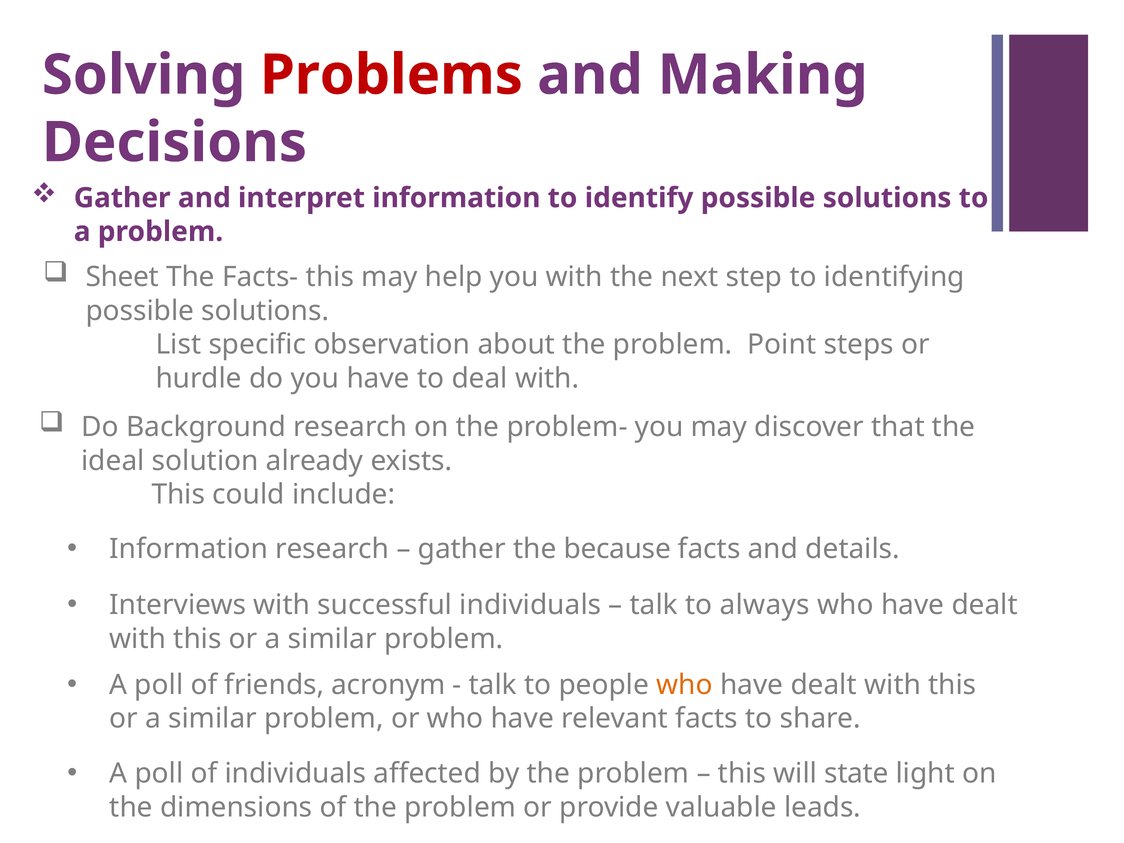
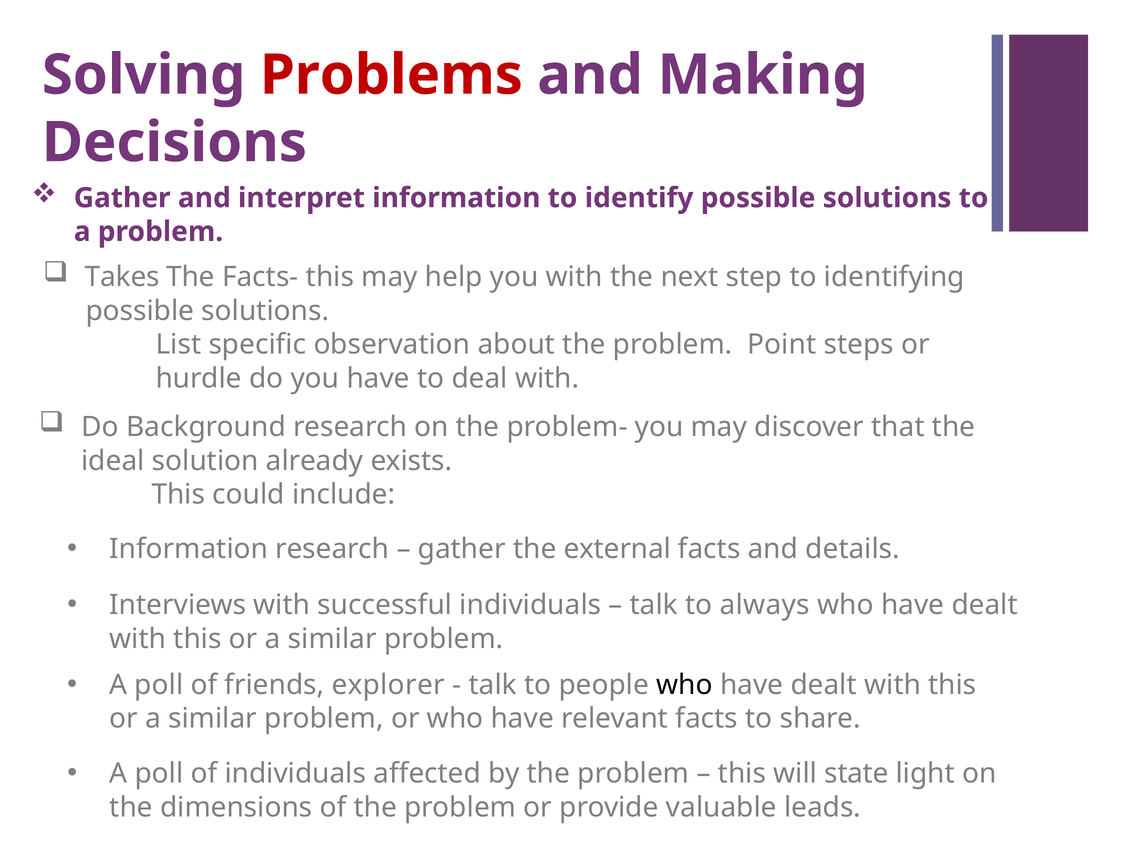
Sheet: Sheet -> Takes
because: because -> external
acronym: acronym -> explorer
who at (685, 685) colour: orange -> black
